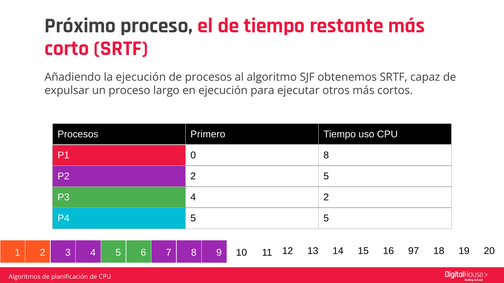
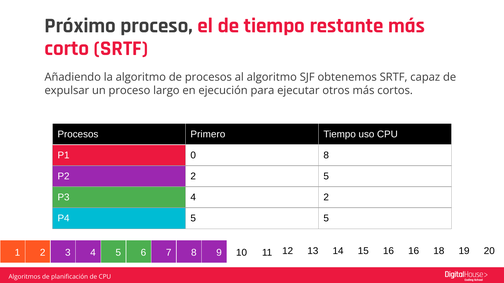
la ejecución: ejecución -> algoritmo
16 97: 97 -> 16
